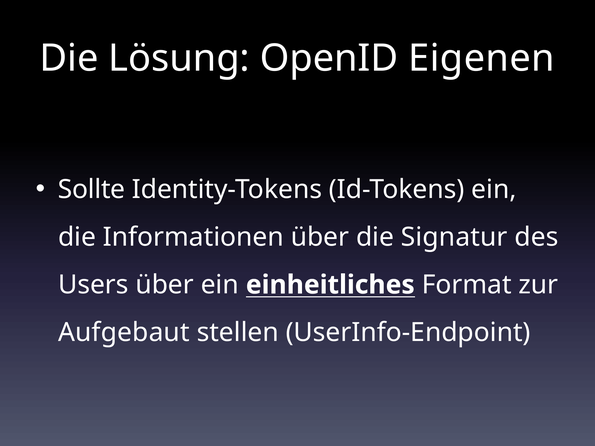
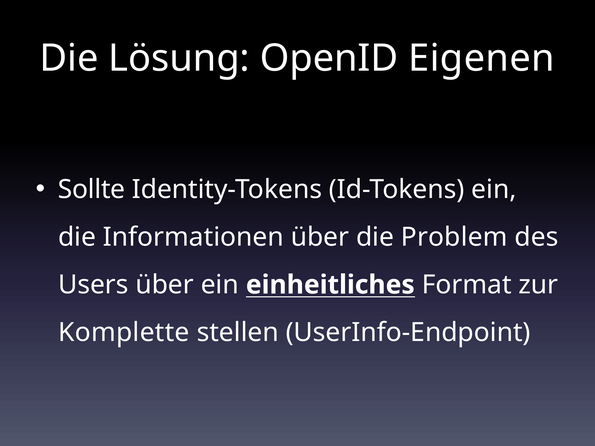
Signatur: Signatur -> Problem
Aufgebaut: Aufgebaut -> Komplette
